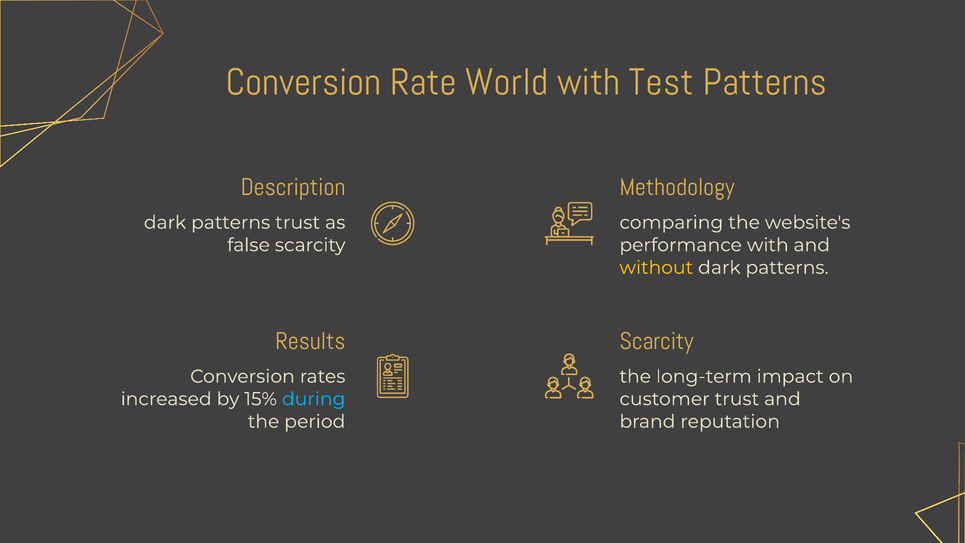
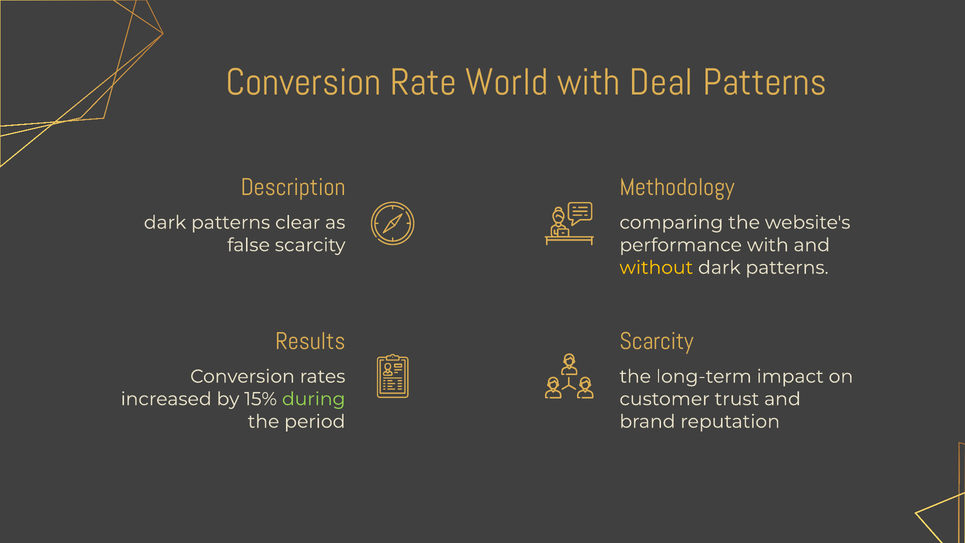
Test: Test -> Deal
patterns trust: trust -> clear
during colour: light blue -> light green
